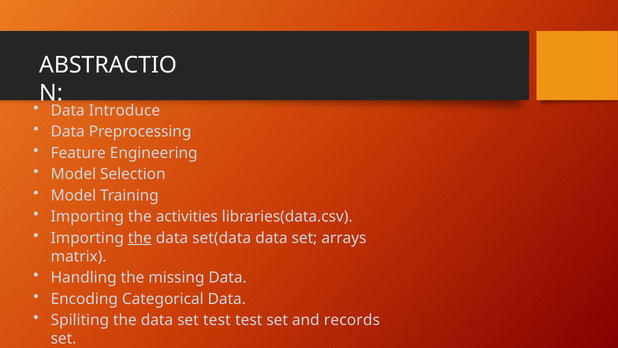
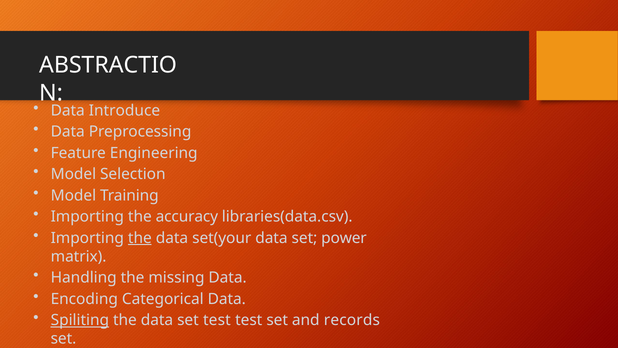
activities: activities -> accuracy
set(data: set(data -> set(your
arrays: arrays -> power
Spiliting underline: none -> present
